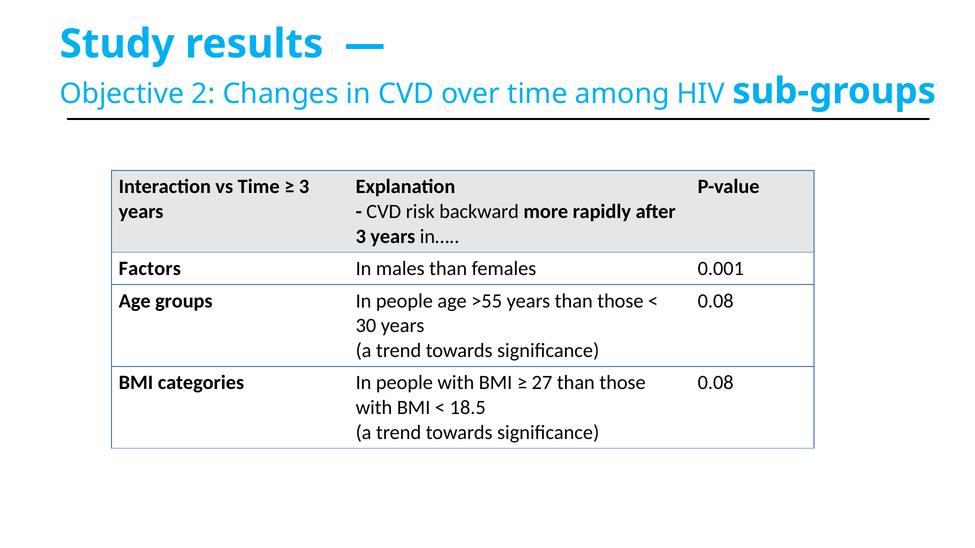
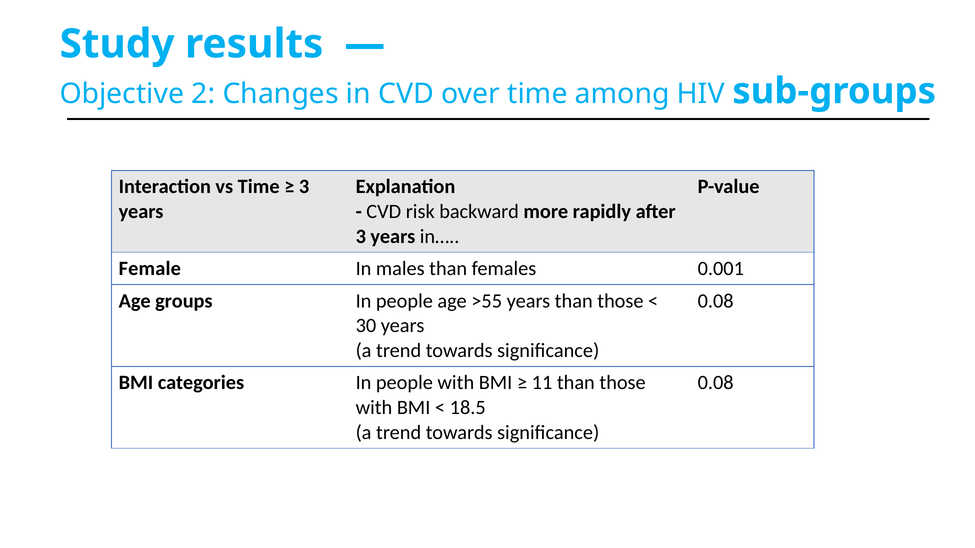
Factors: Factors -> Female
27: 27 -> 11
